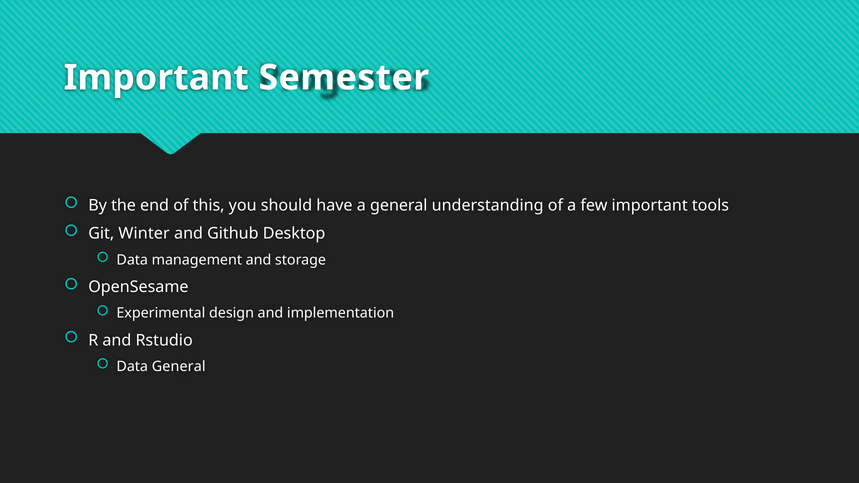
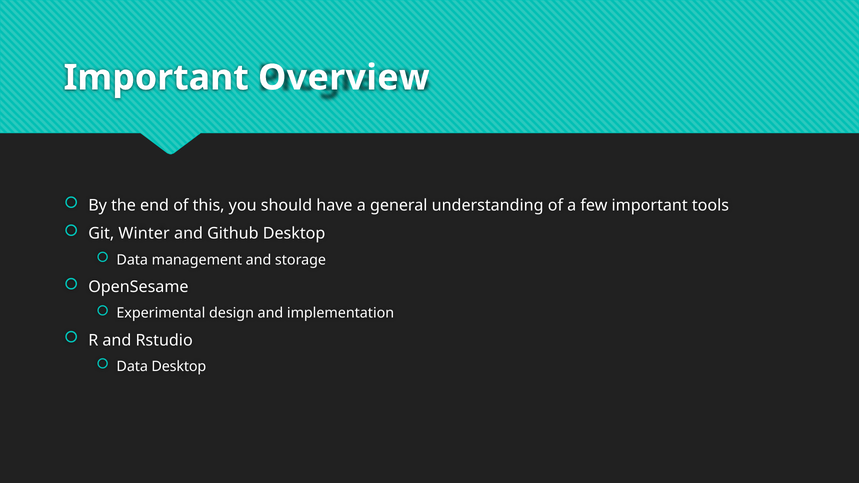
Semester: Semester -> Overview
Data General: General -> Desktop
